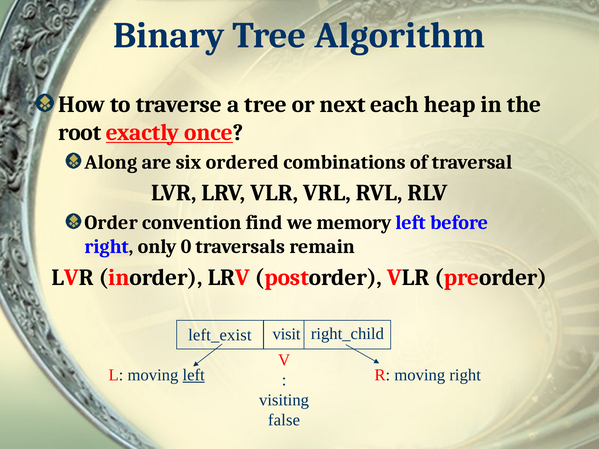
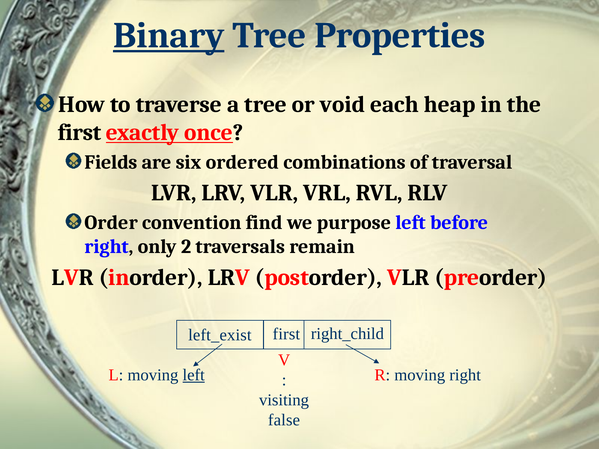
Binary underline: none -> present
Algorithm: Algorithm -> Properties
next: next -> void
root at (80, 132): root -> first
Along: Along -> Fields
memory: memory -> purpose
0: 0 -> 2
visit at (287, 334): visit -> first
